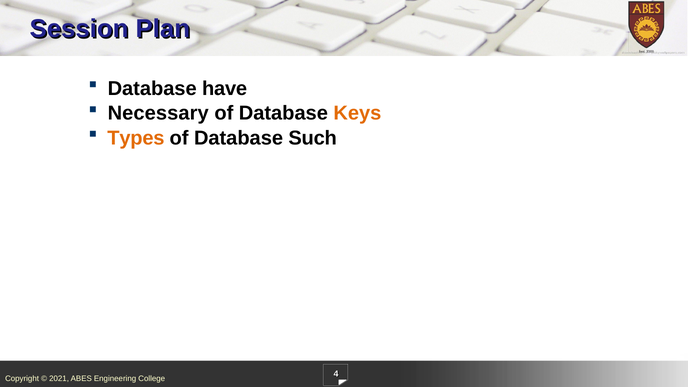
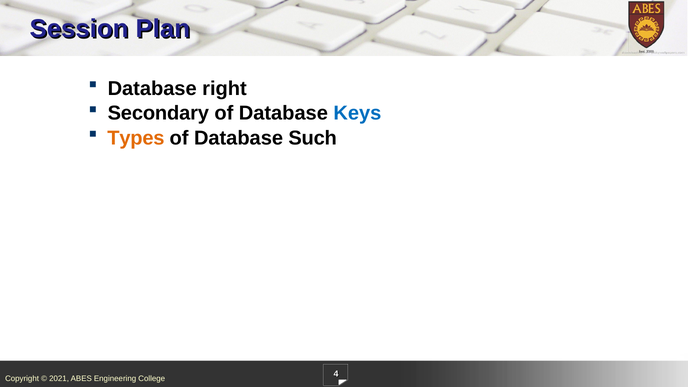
have: have -> right
Necessary: Necessary -> Secondary
Keys colour: orange -> blue
